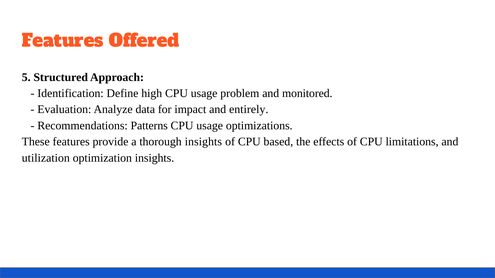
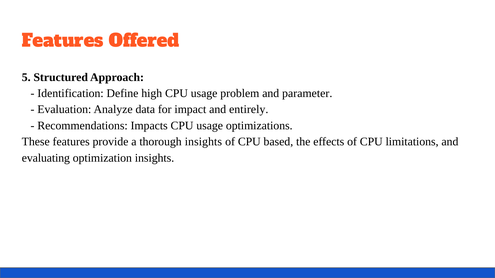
monitored: monitored -> parameter
Patterns: Patterns -> Impacts
utilization: utilization -> evaluating
